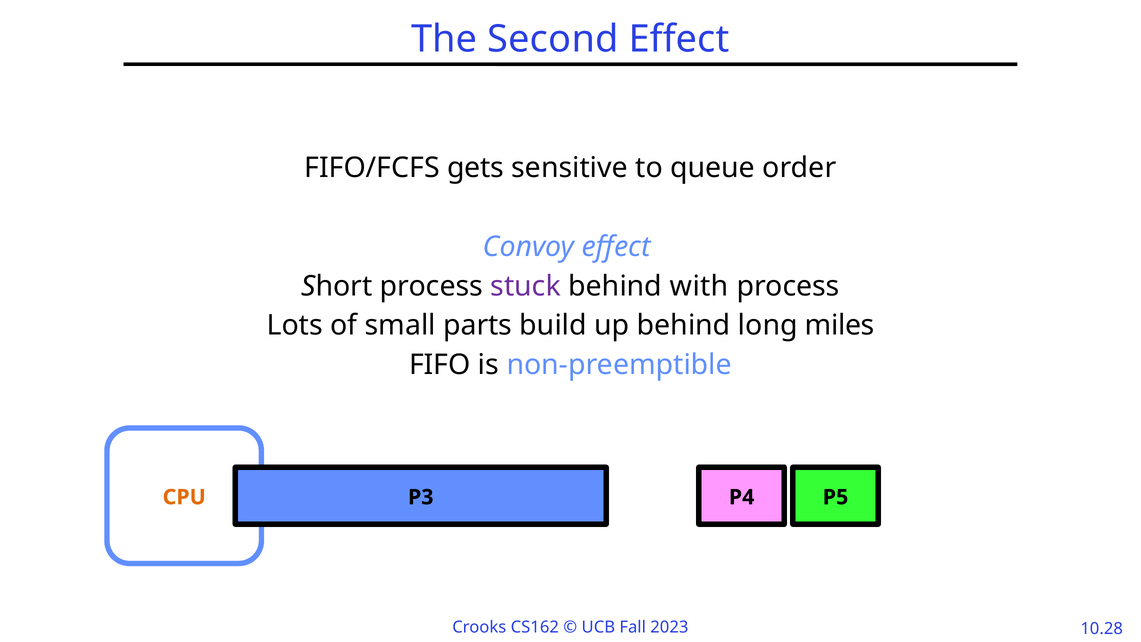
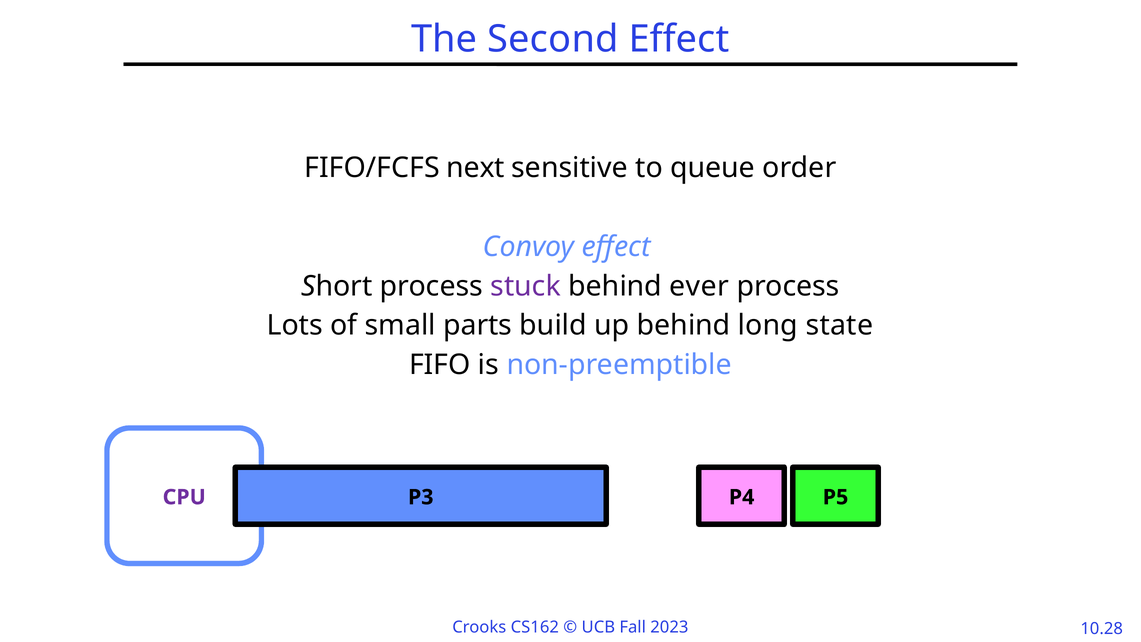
gets: gets -> next
with: with -> ever
miles: miles -> state
CPU colour: orange -> purple
